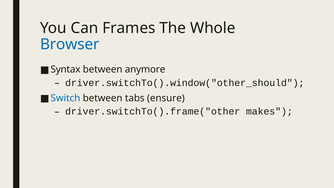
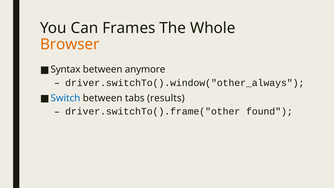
Browser colour: blue -> orange
driver.switchTo().window("other_should: driver.switchTo().window("other_should -> driver.switchTo().window("other_always
ensure: ensure -> results
makes: makes -> found
